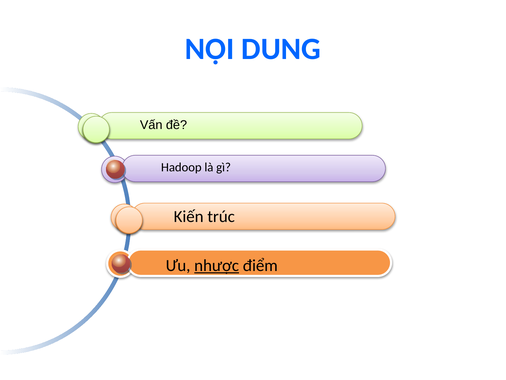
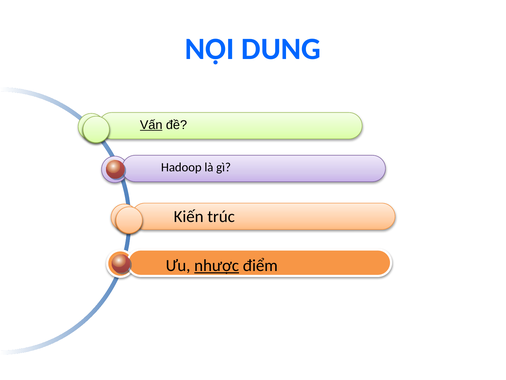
Vấn underline: none -> present
